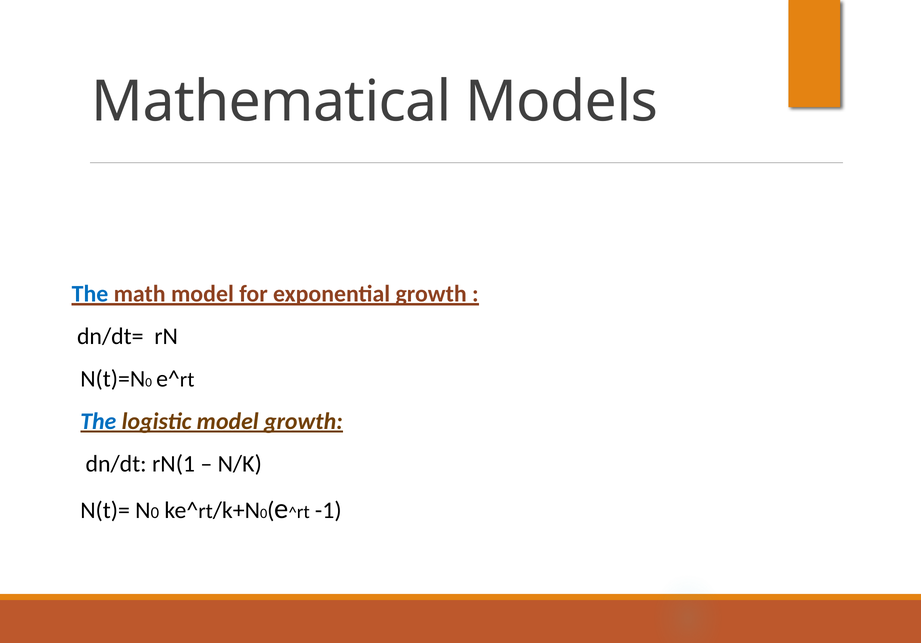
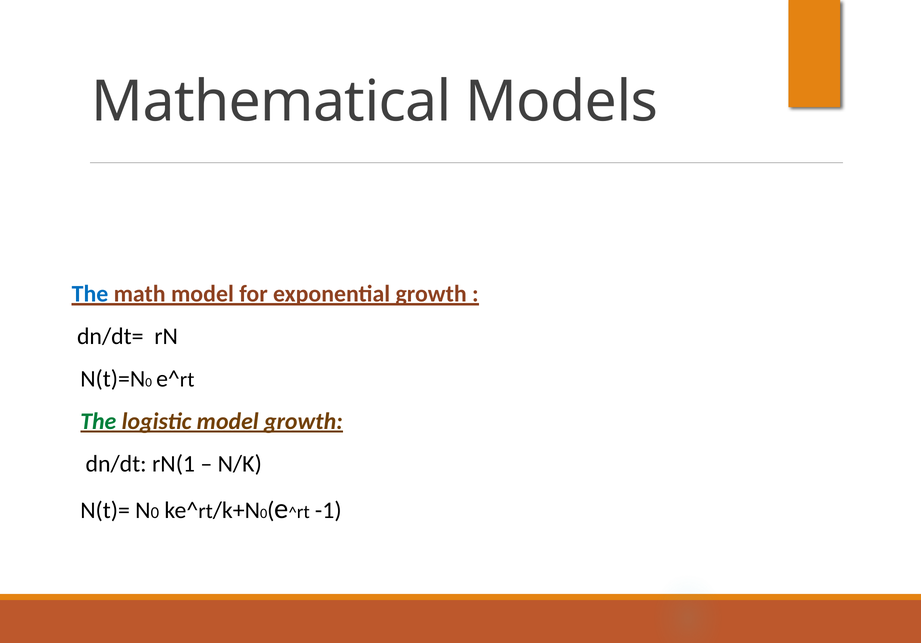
The at (98, 421) colour: blue -> green
